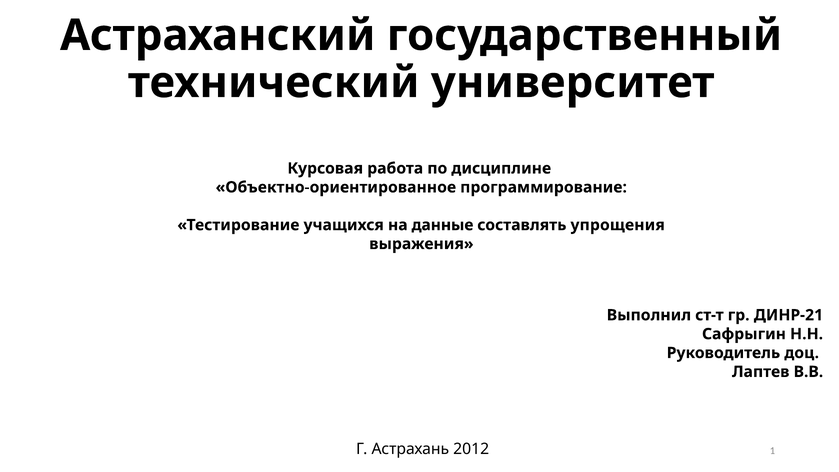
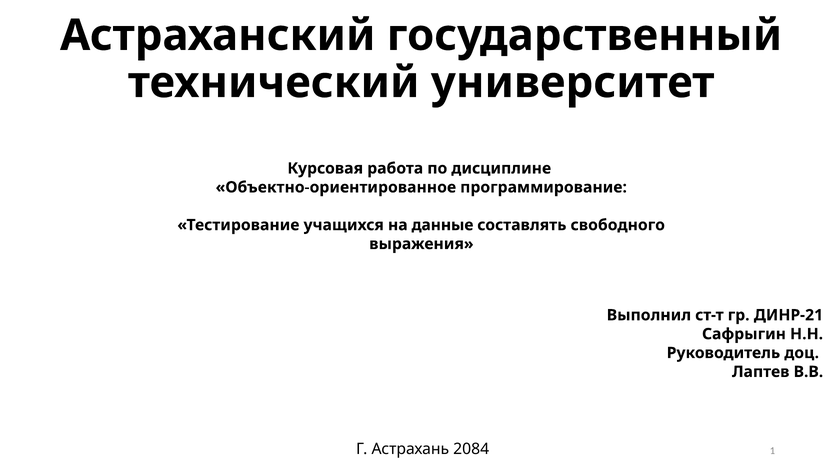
упрощения: упрощения -> свободного
2012: 2012 -> 2084
